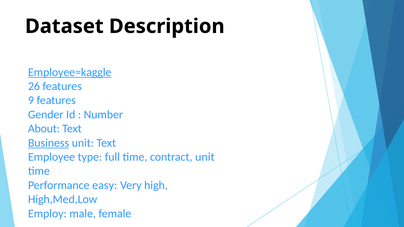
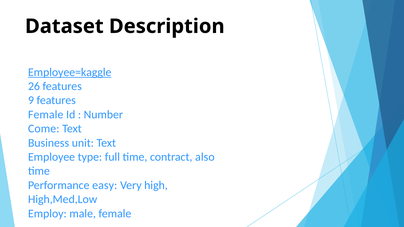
Gender at (46, 115): Gender -> Female
About: About -> Come
Business underline: present -> none
contract unit: unit -> also
